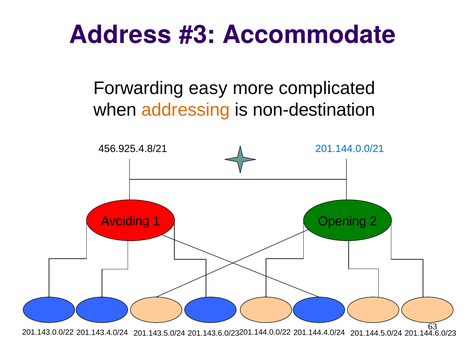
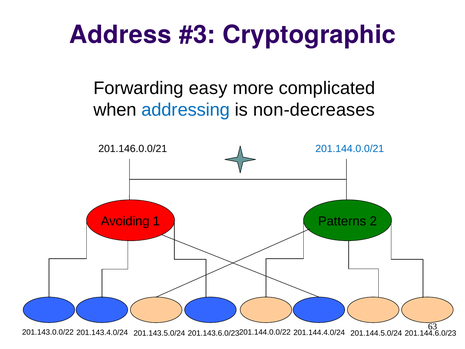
Accommodate: Accommodate -> Cryptographic
addressing colour: orange -> blue
non-destination: non-destination -> non-decreases
456.925.4.8/21: 456.925.4.8/21 -> 201.146.0.0/21
Opening: Opening -> Patterns
